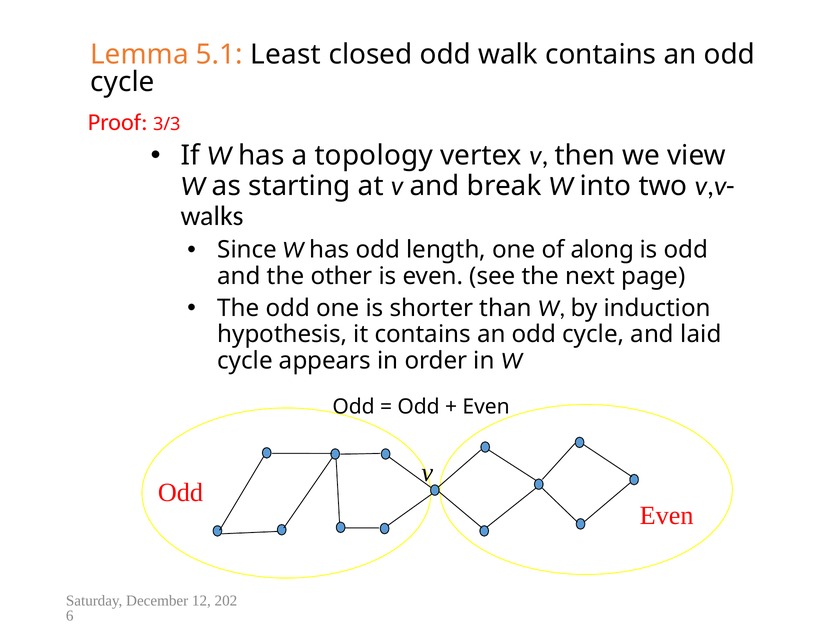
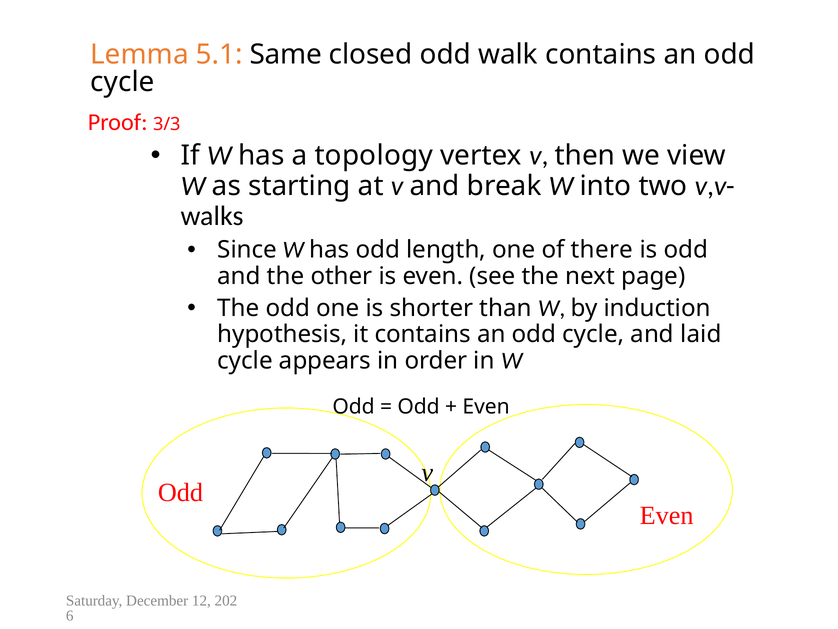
Least: Least -> Same
along: along -> there
